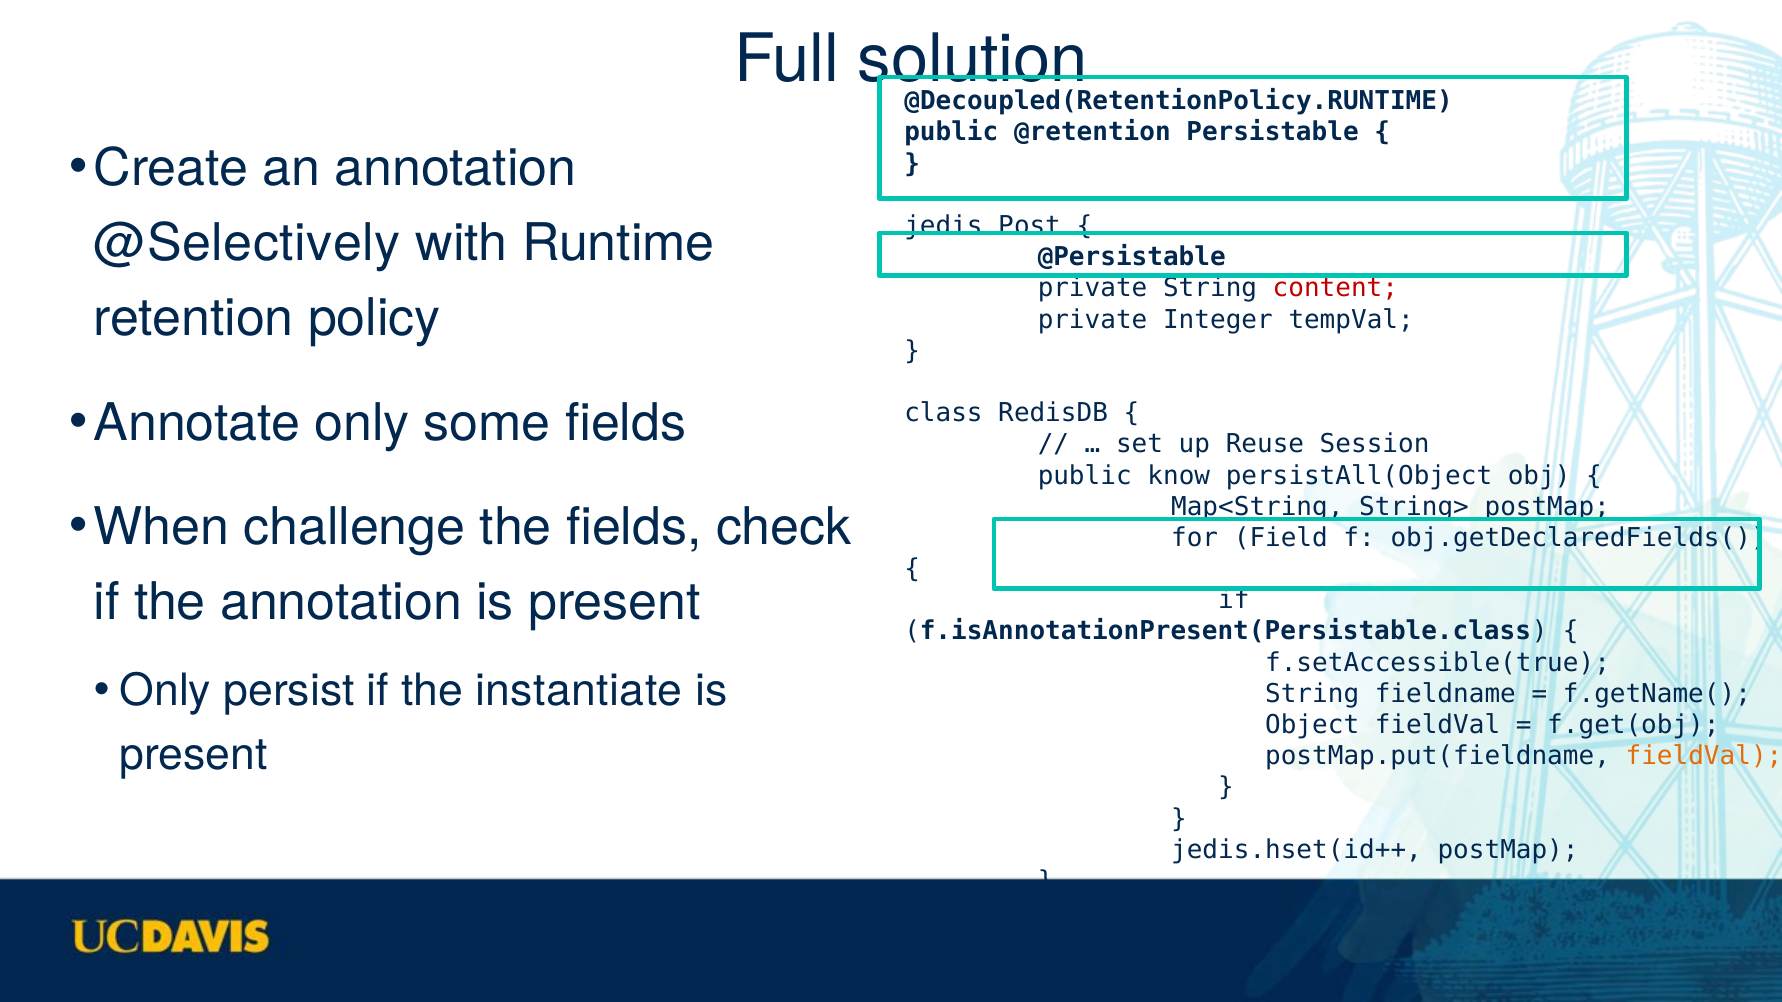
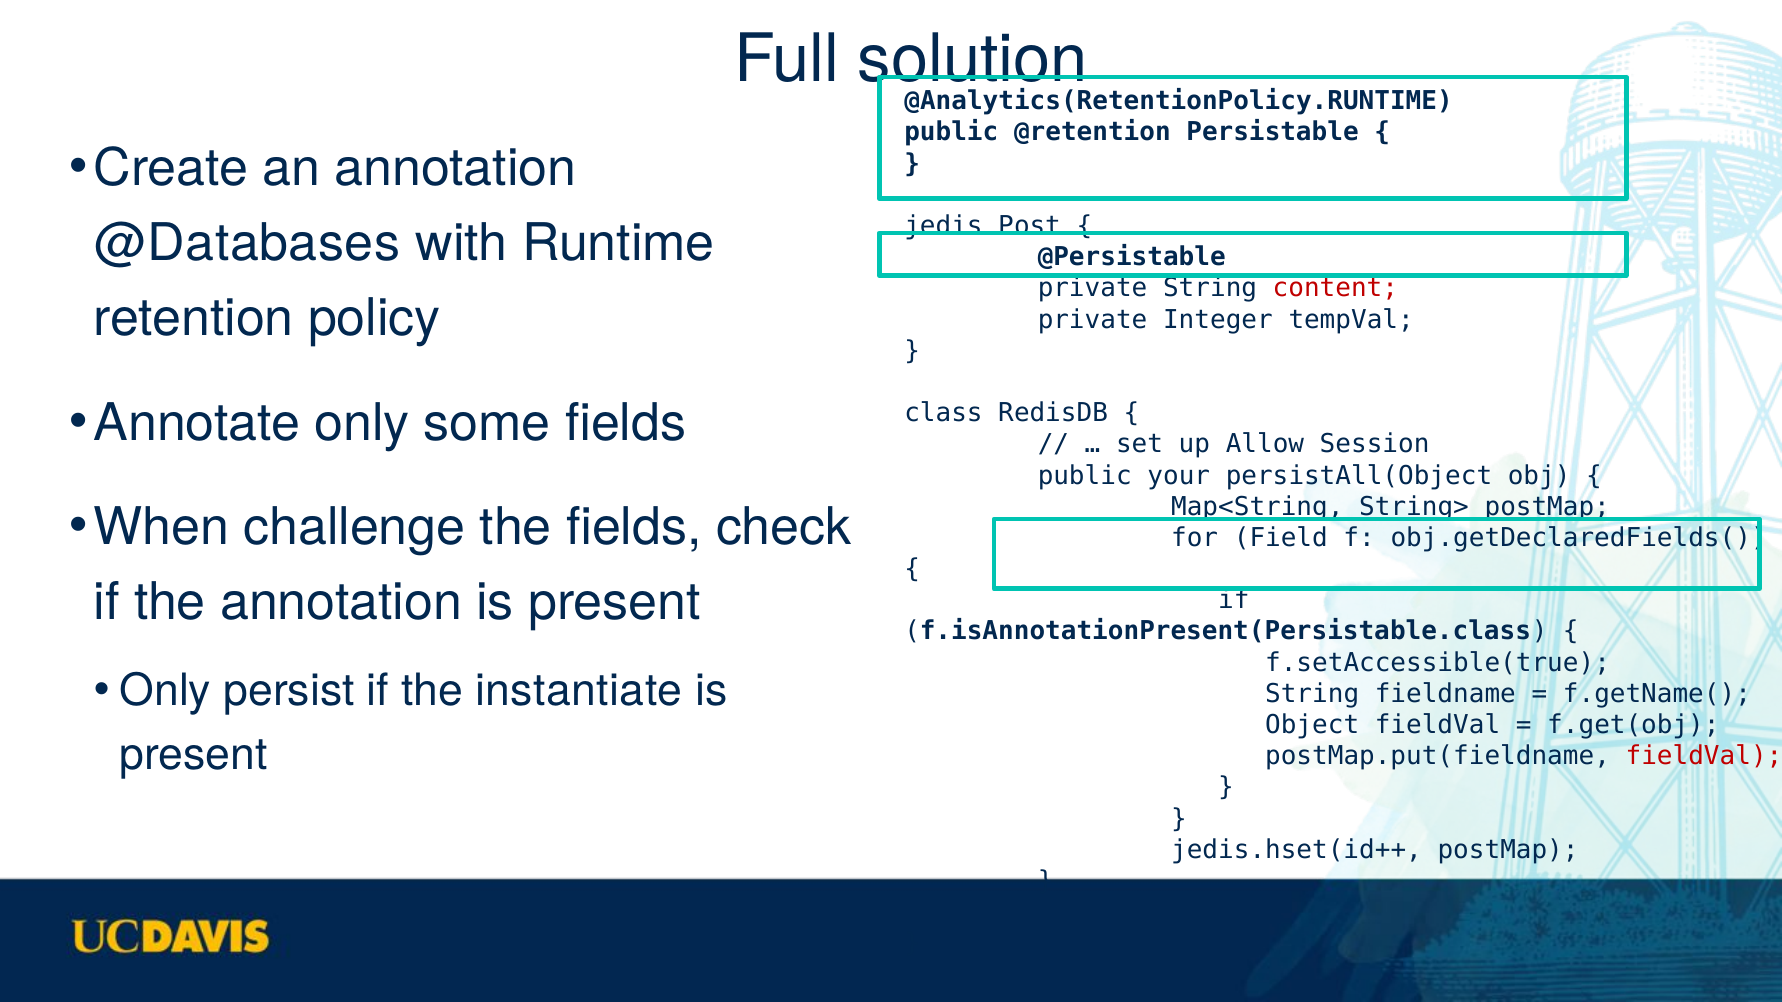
@Decoupled(RetentionPolicy.RUNTIME: @Decoupled(RetentionPolicy.RUNTIME -> @Analytics(RetentionPolicy.RUNTIME
@Selectively: @Selectively -> @Databases
Reuse: Reuse -> Allow
know: know -> your
fieldVal at (1704, 756) colour: orange -> red
